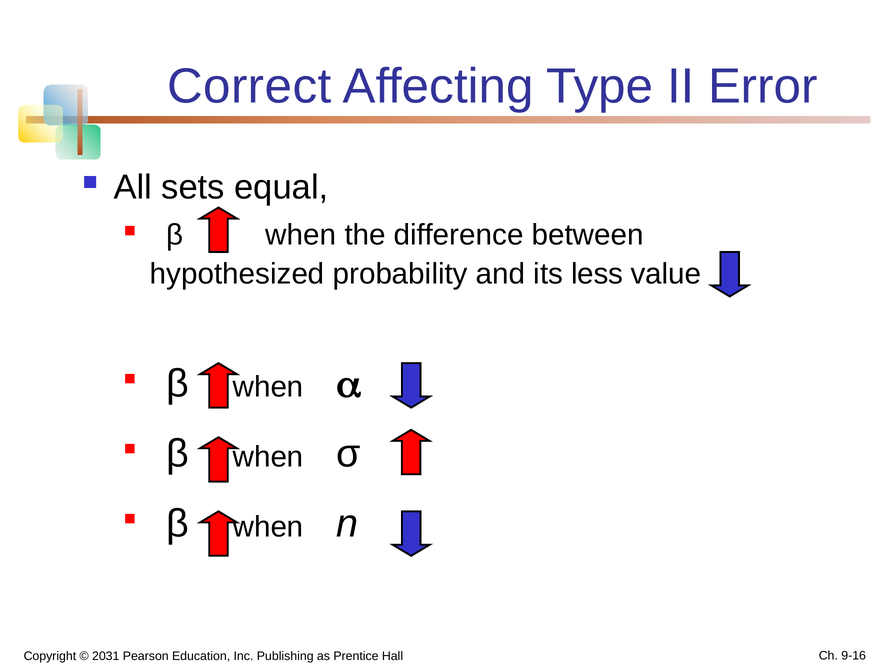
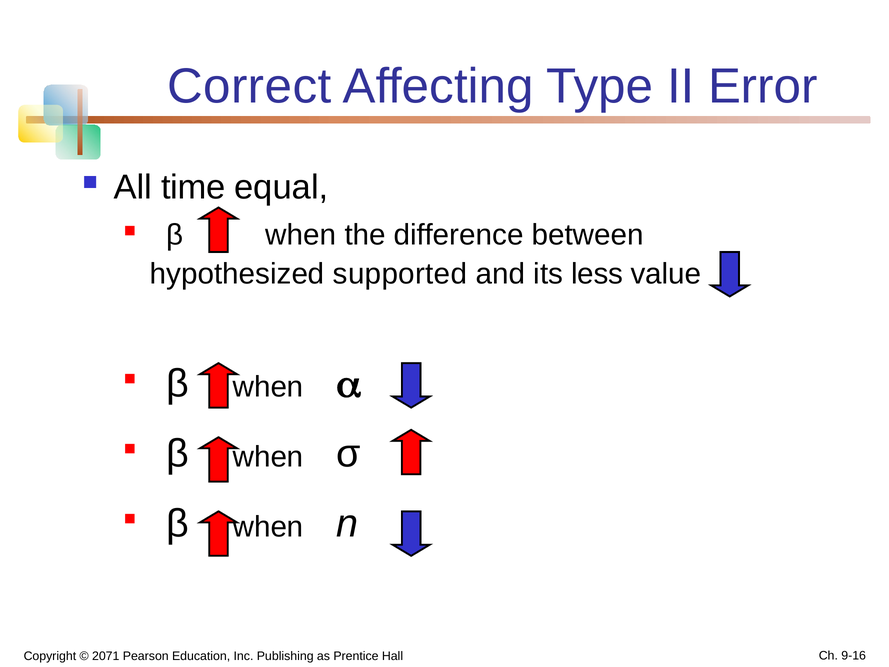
sets: sets -> time
probability: probability -> supported
2031: 2031 -> 2071
